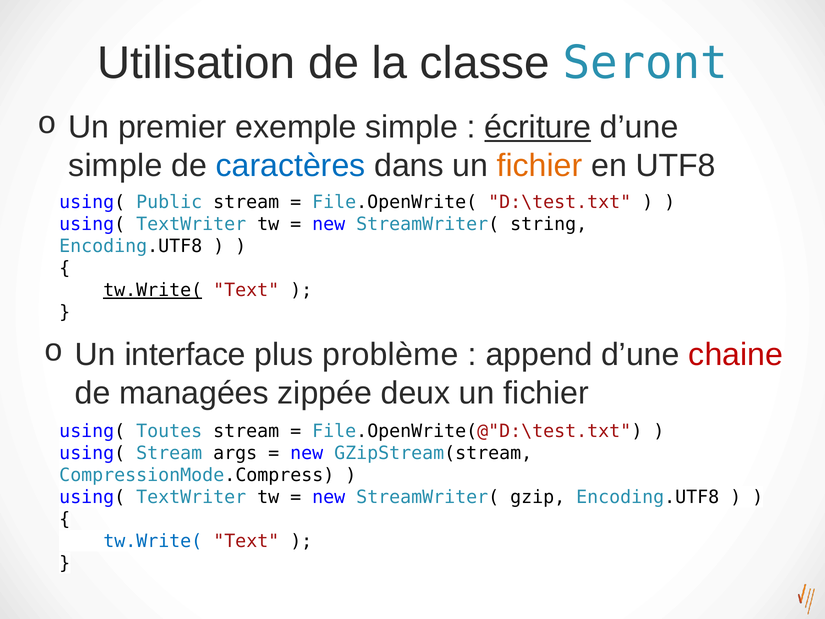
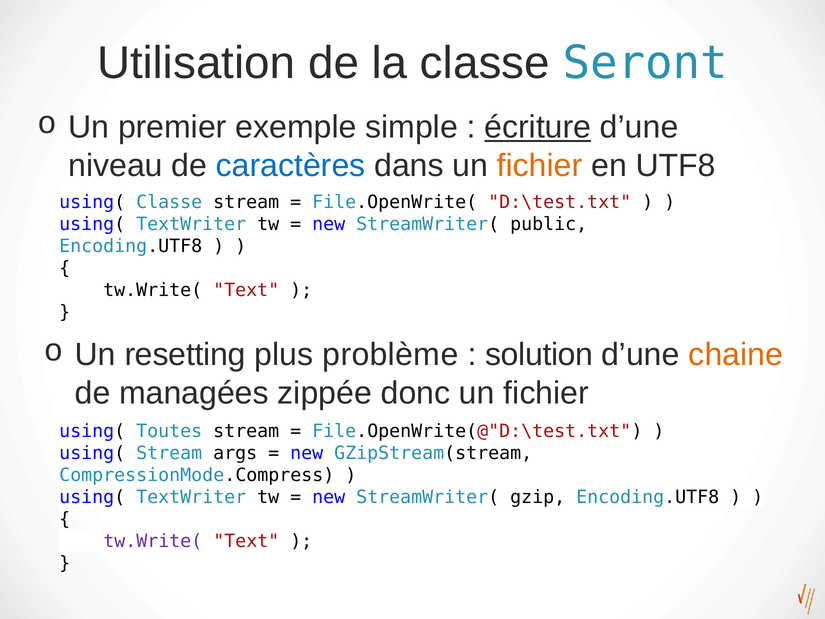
simple at (115, 166): simple -> niveau
using( Public: Public -> Classe
string: string -> public
tw.Write( at (153, 290) underline: present -> none
interface: interface -> resetting
append: append -> solution
chaine colour: red -> orange
deux: deux -> donc
tw.Write( at (153, 541) colour: blue -> purple
